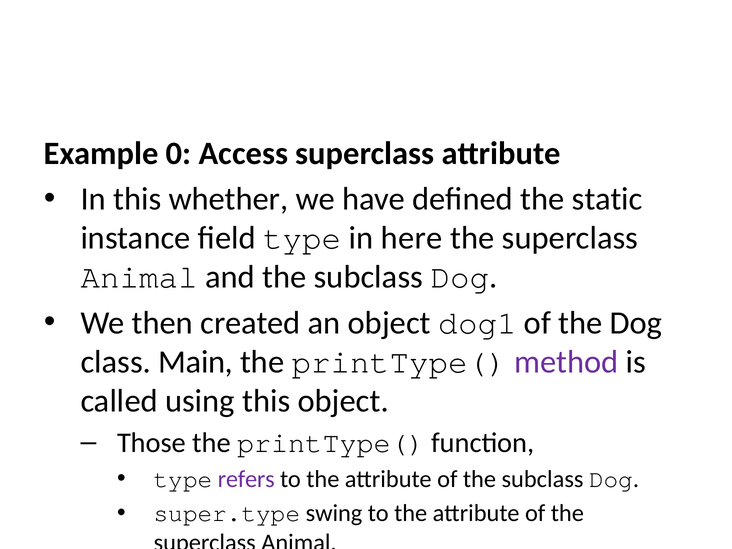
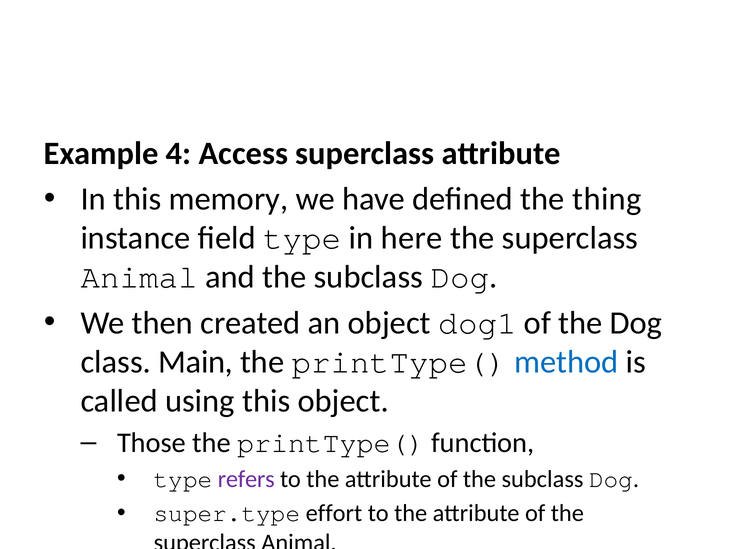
0: 0 -> 4
whether: whether -> memory
static: static -> thing
method colour: purple -> blue
swing: swing -> effort
